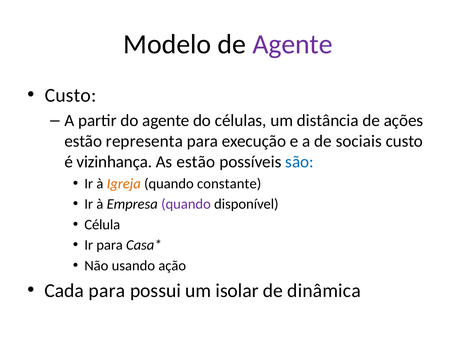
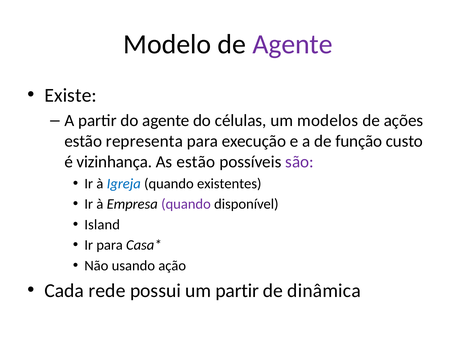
Custo at (71, 95): Custo -> Existe
distância: distância -> modelos
sociais: sociais -> função
são colour: blue -> purple
Igreja colour: orange -> blue
constante: constante -> existentes
Célula: Célula -> Island
Cada para: para -> rede
um isolar: isolar -> partir
